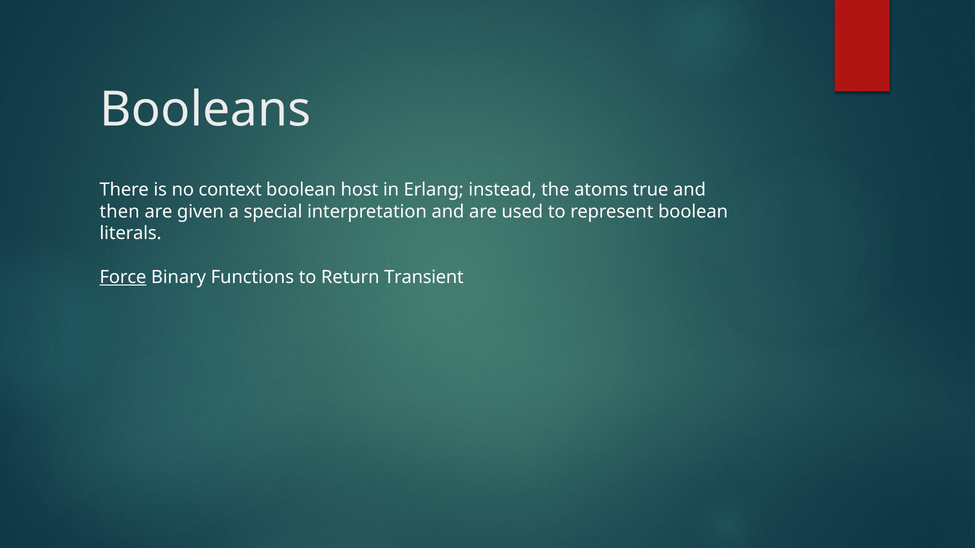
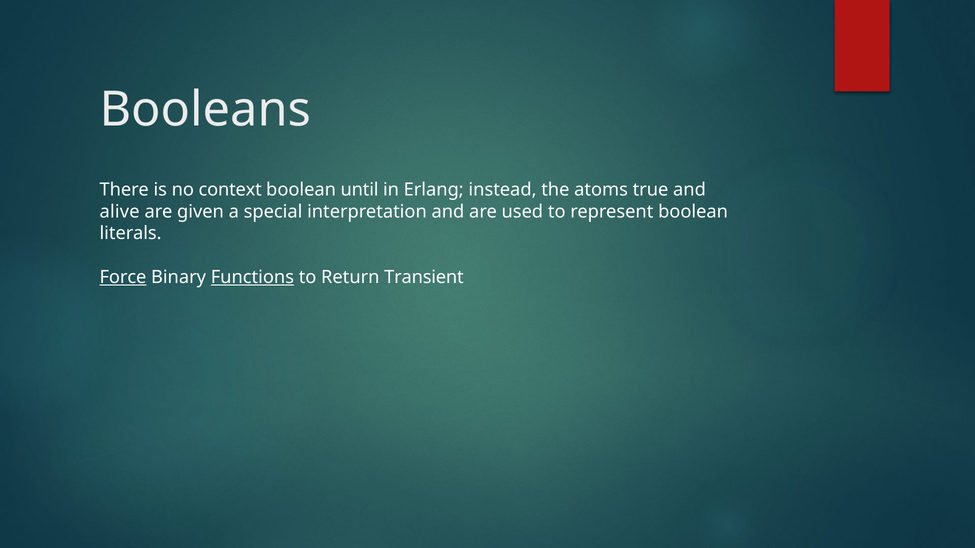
host: host -> until
then: then -> alive
Functions underline: none -> present
